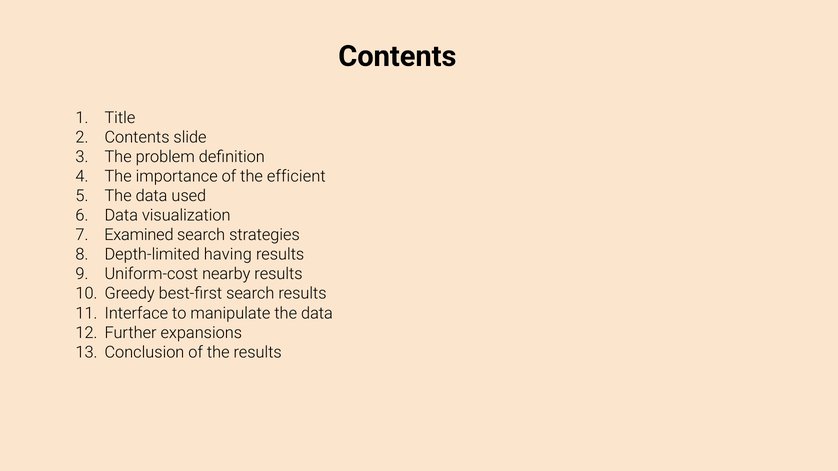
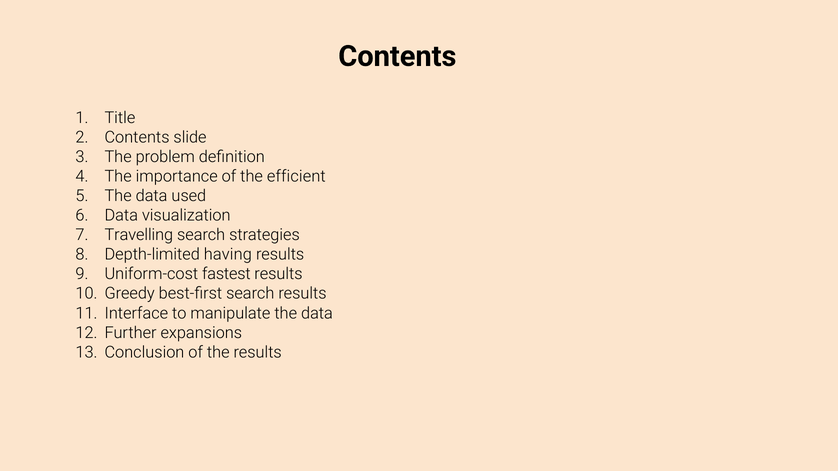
Examined: Examined -> Travelling
nearby: nearby -> fastest
